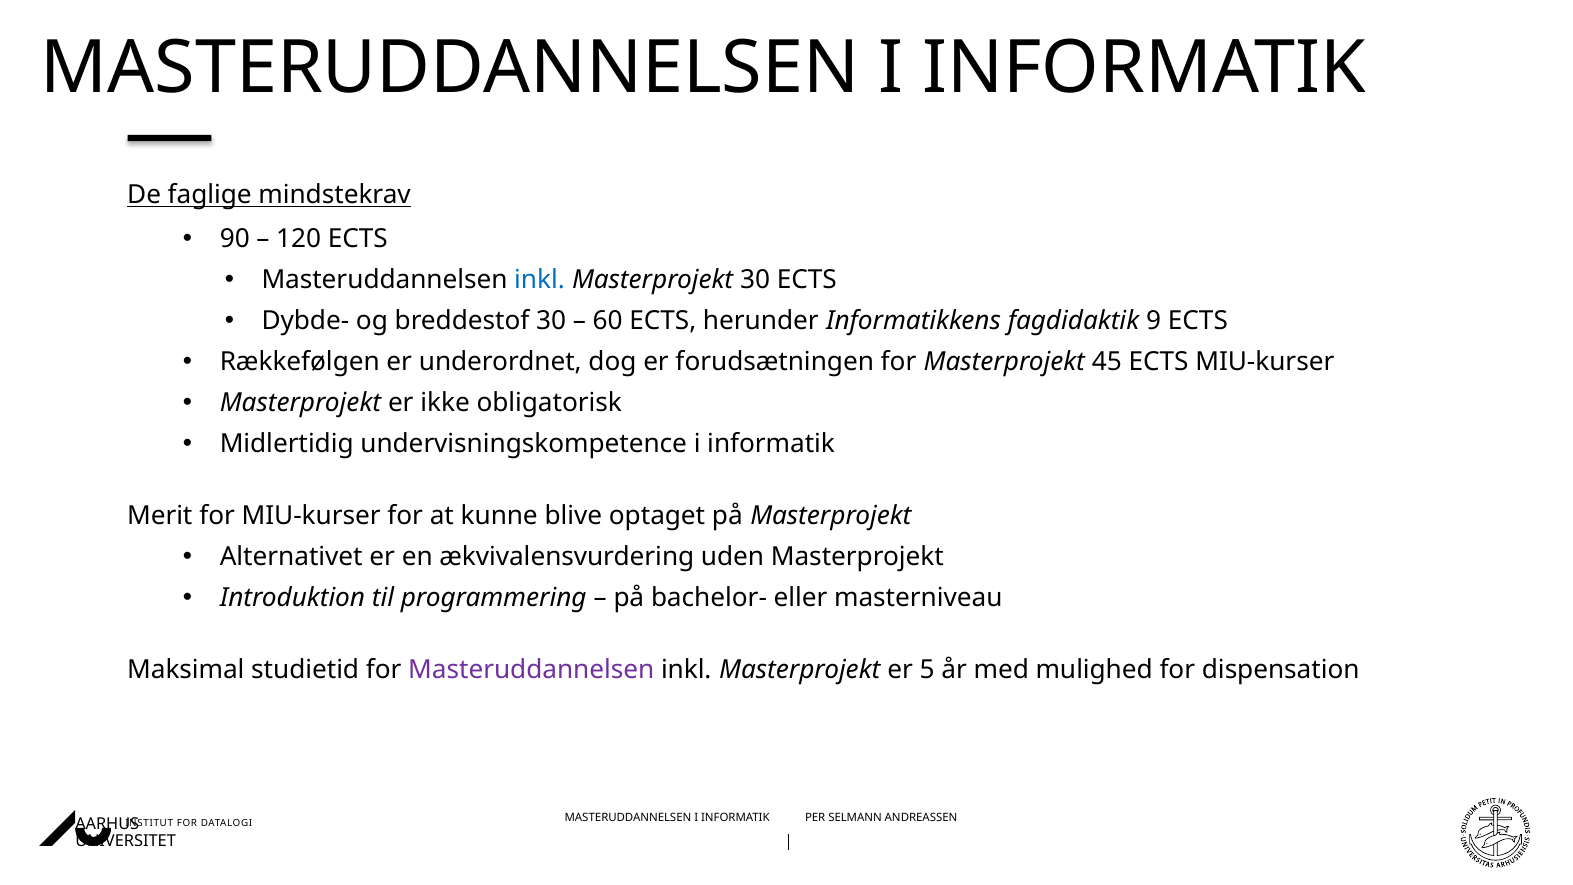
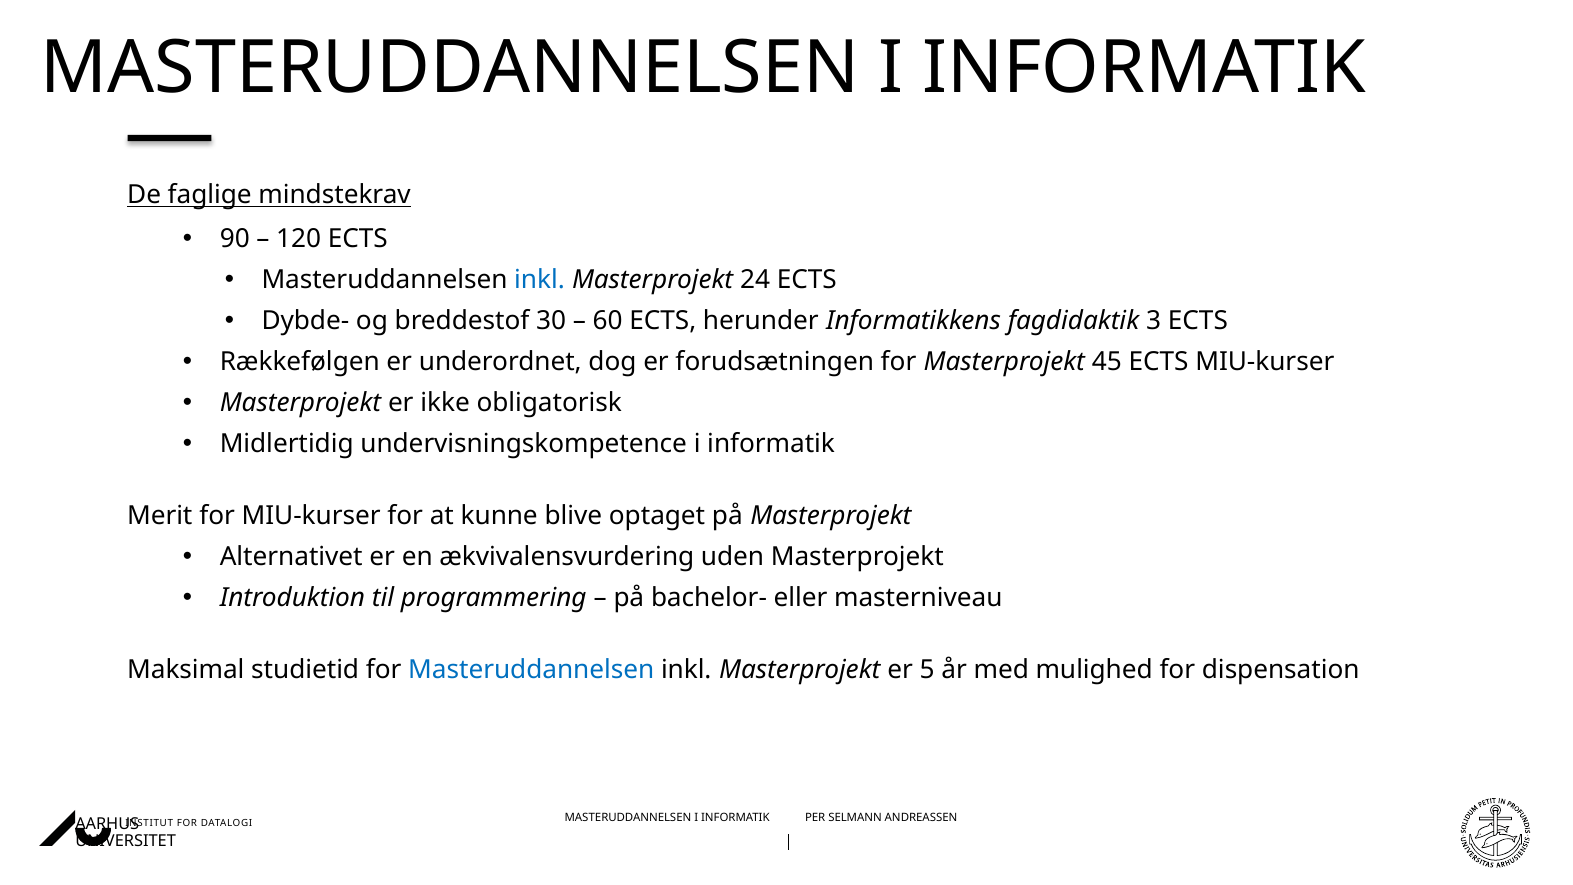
Masterprojekt 30: 30 -> 24
9: 9 -> 3
Masteruddannelsen at (531, 670) colour: purple -> blue
